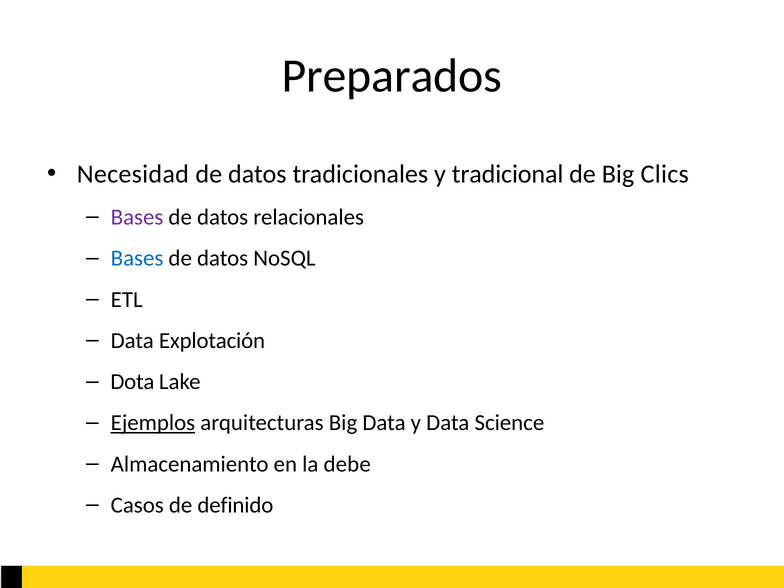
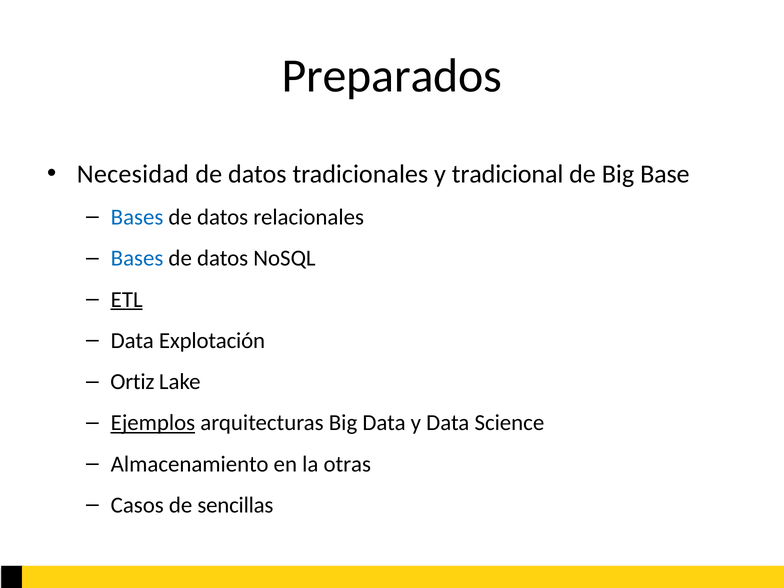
Clics: Clics -> Base
Bases at (137, 217) colour: purple -> blue
ETL underline: none -> present
Dota: Dota -> Ortiz
debe: debe -> otras
definido: definido -> sencillas
